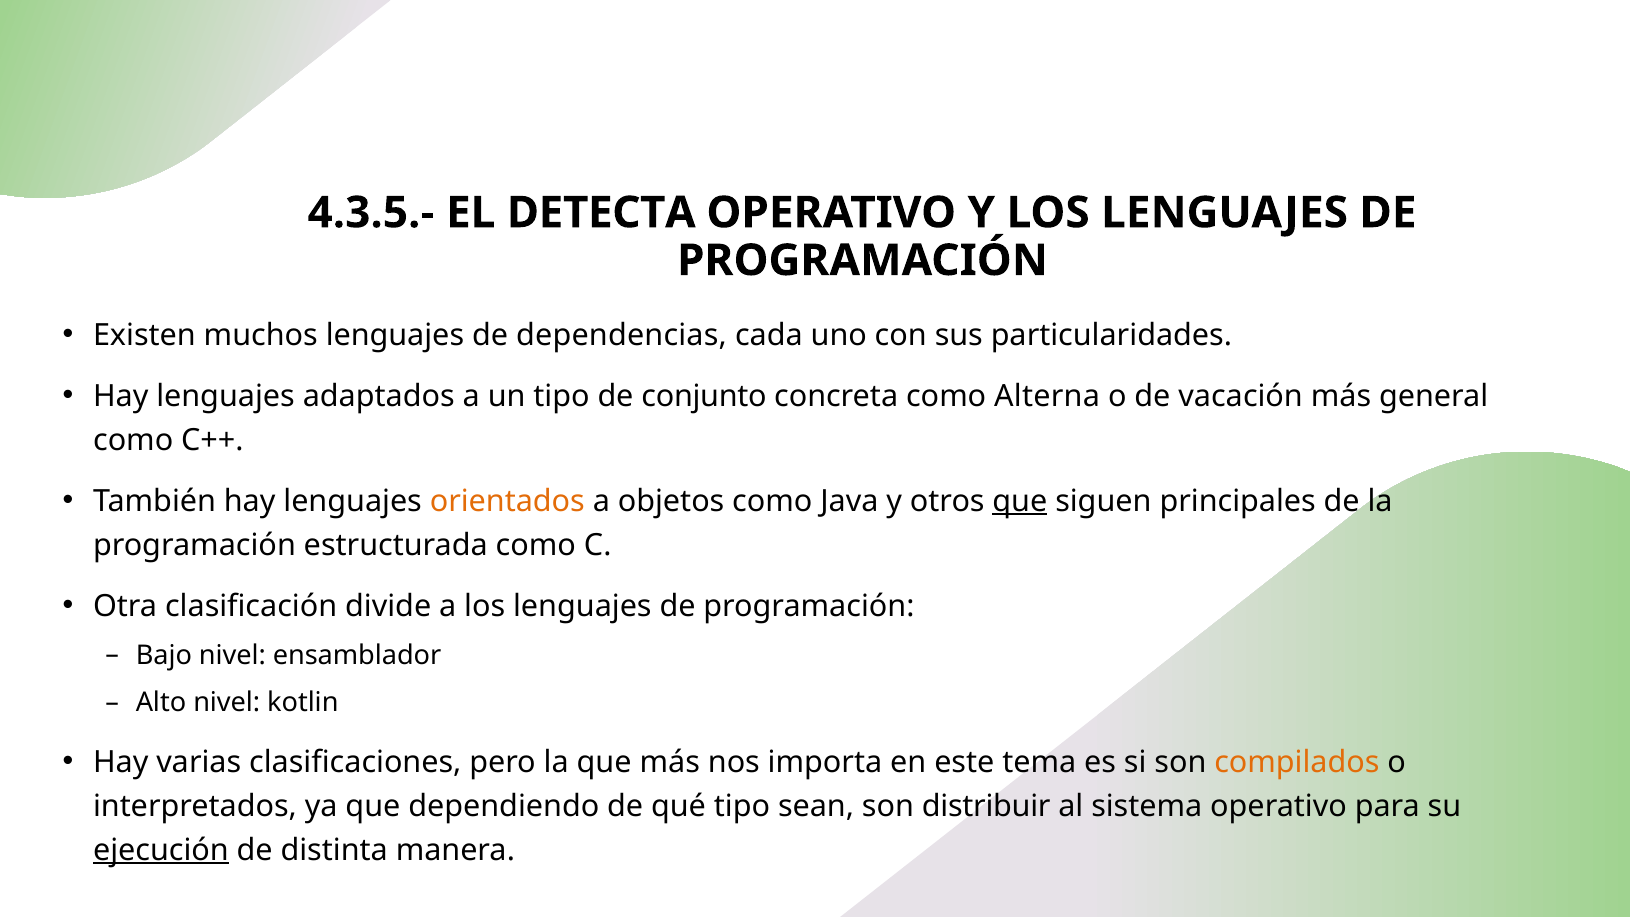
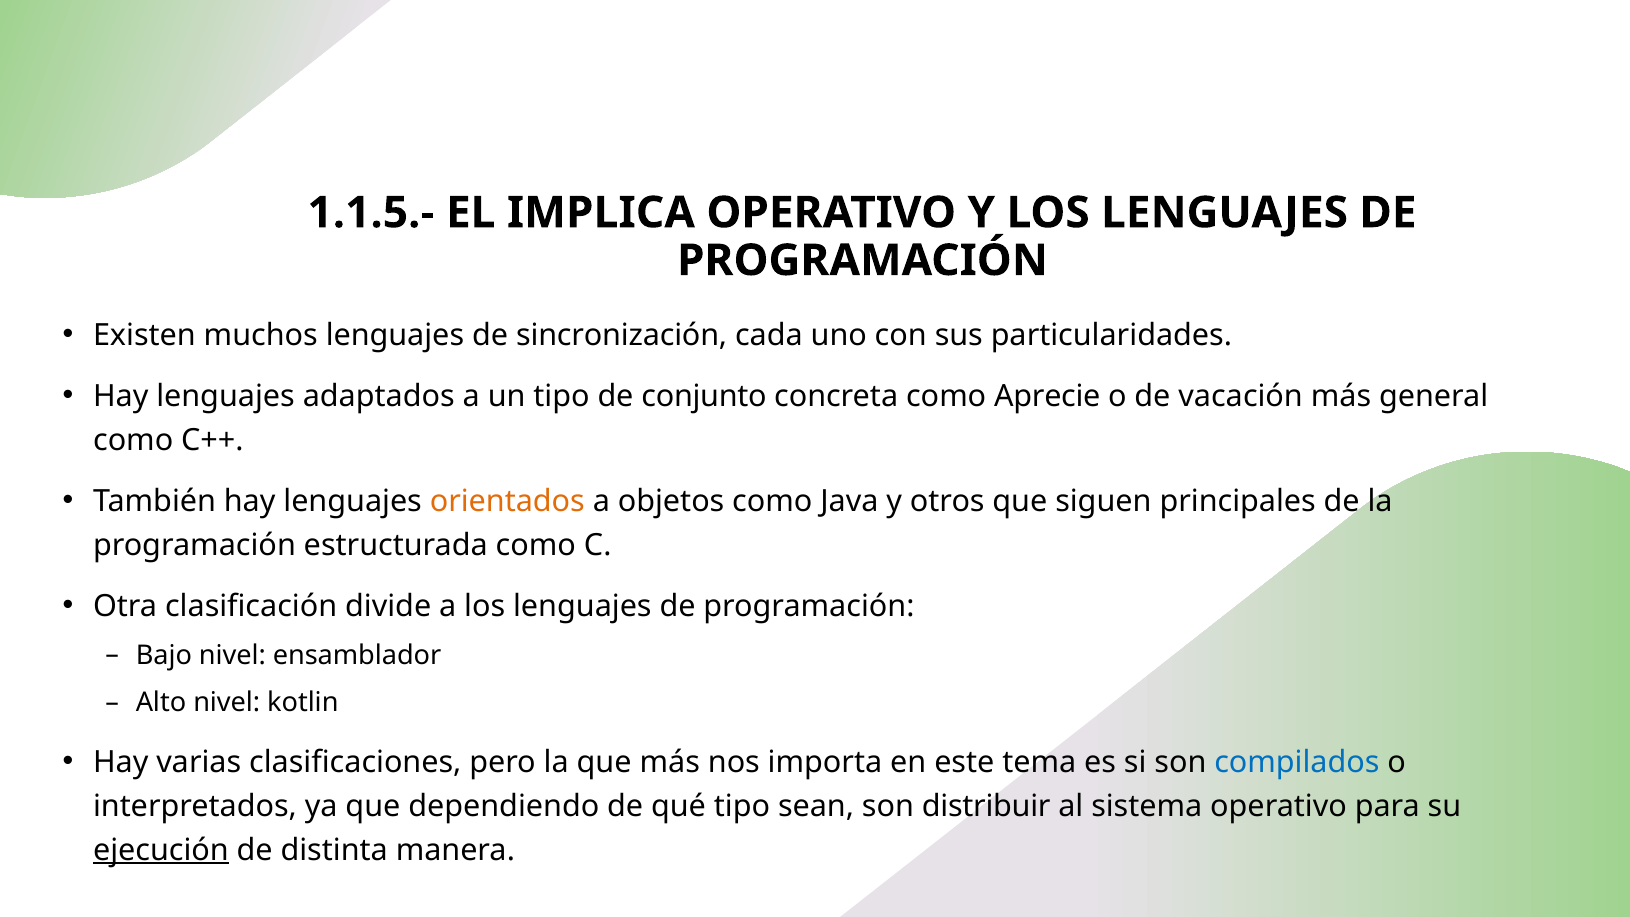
4.3.5.-: 4.3.5.- -> 1.1.5.-
DETECTA: DETECTA -> IMPLICA
dependencias: dependencias -> sincronización
Alterna: Alterna -> Aprecie
que at (1020, 501) underline: present -> none
compilados colour: orange -> blue
